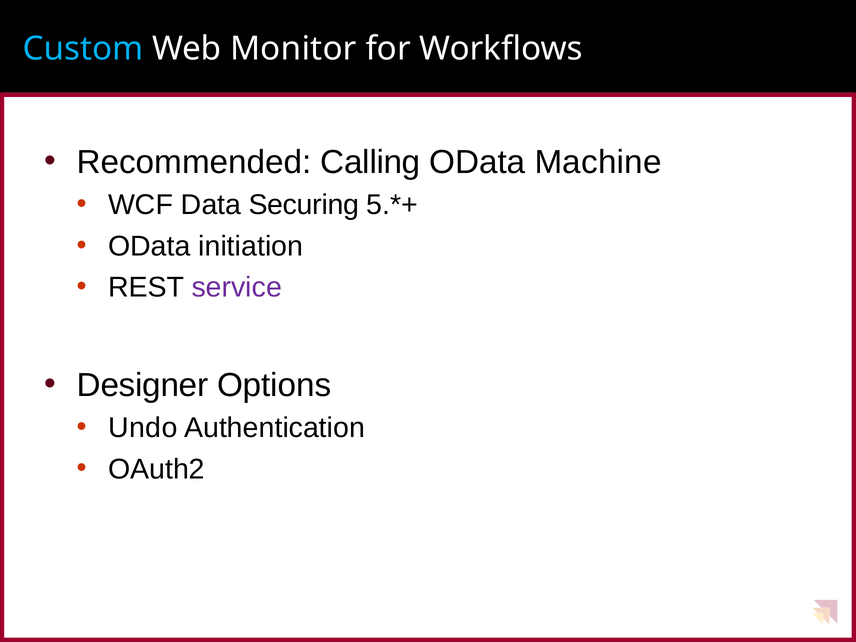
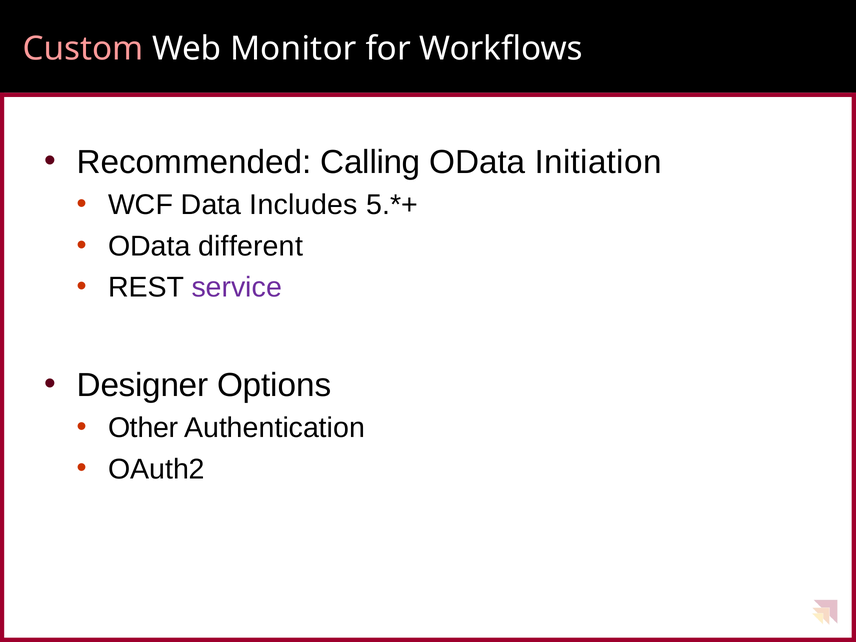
Custom colour: light blue -> pink
Machine: Machine -> Initiation
Securing: Securing -> Includes
initiation: initiation -> different
Undo: Undo -> Other
